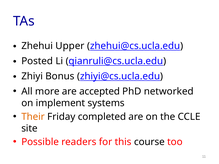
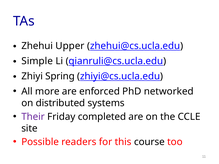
Posted: Posted -> Simple
Bonus: Bonus -> Spring
accepted: accepted -> enforced
implement: implement -> distributed
Their colour: orange -> purple
